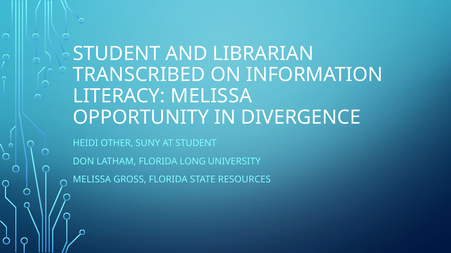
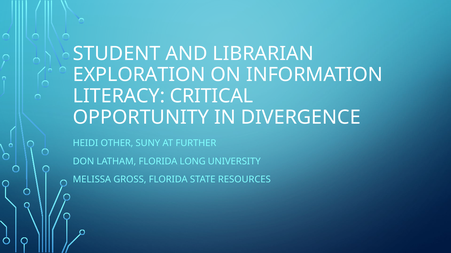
TRANSCRIBED: TRANSCRIBED -> EXPLORATION
LITERACY MELISSA: MELISSA -> CRITICAL
AT STUDENT: STUDENT -> FURTHER
